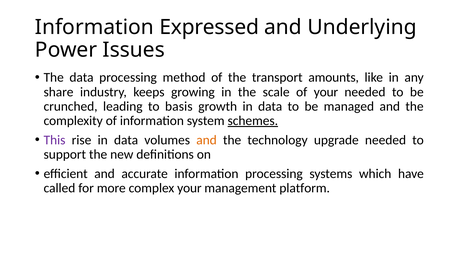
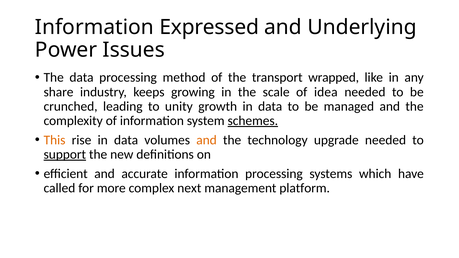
amounts: amounts -> wrapped
of your: your -> idea
basis: basis -> unity
This colour: purple -> orange
support underline: none -> present
complex your: your -> next
